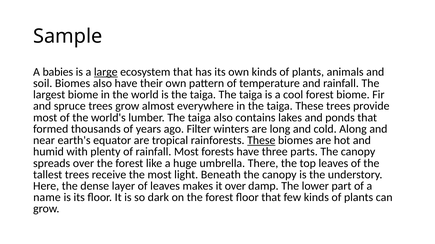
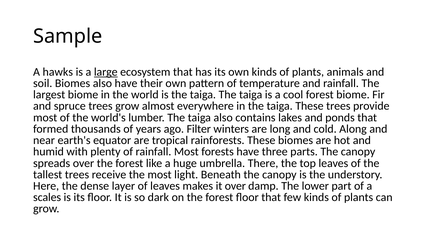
babies: babies -> hawks
These at (261, 141) underline: present -> none
name: name -> scales
